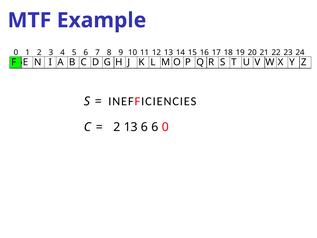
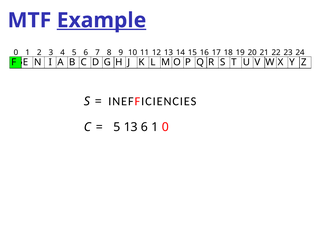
Example underline: none -> present
2 at (117, 127): 2 -> 5
6 6: 6 -> 1
